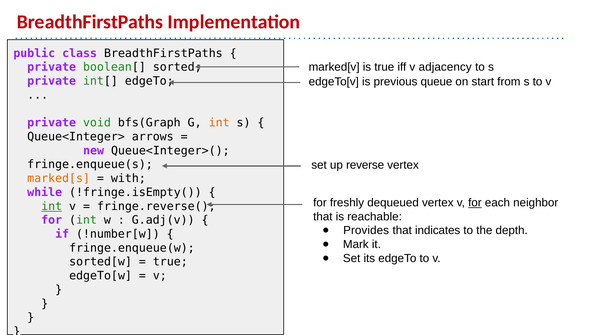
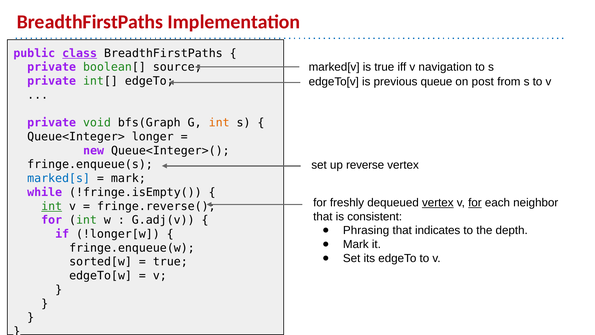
class underline: none -> present
adjacency: adjacency -> navigation
sorted: sorted -> source
start: start -> post
arrows: arrows -> longer
marked[s colour: orange -> blue
with at (128, 178): with -> mark
vertex at (438, 202) underline: none -> present
reachable: reachable -> consistent
Provides: Provides -> Phrasing
!number[w: !number[w -> !longer[w
